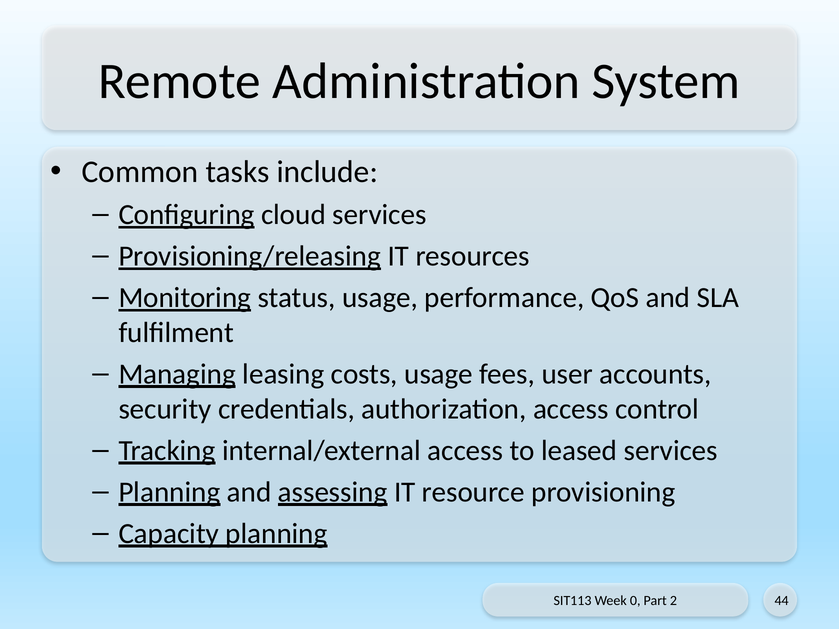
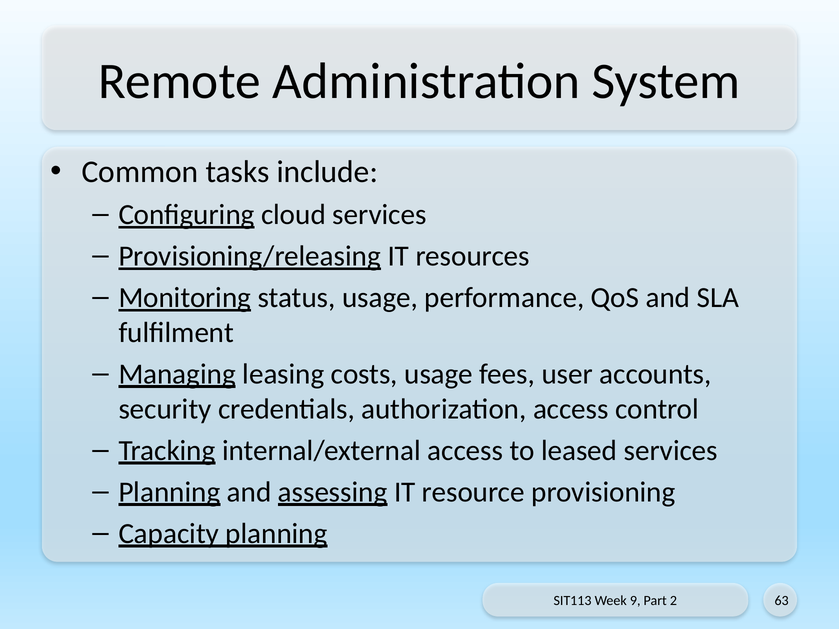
0: 0 -> 9
44: 44 -> 63
